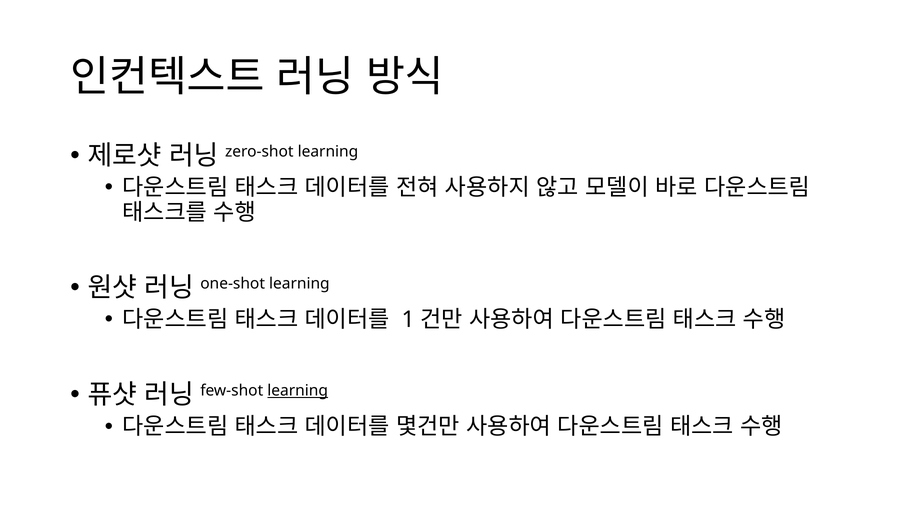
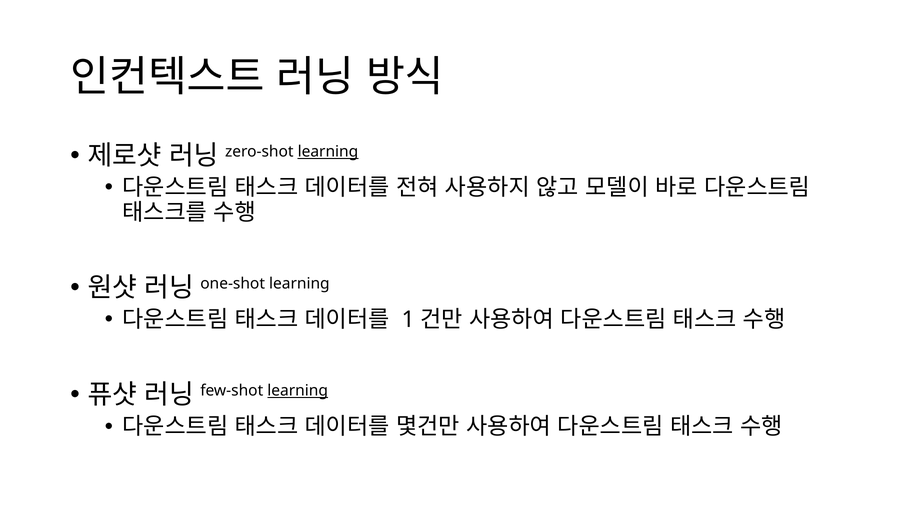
learning at (328, 152) underline: none -> present
